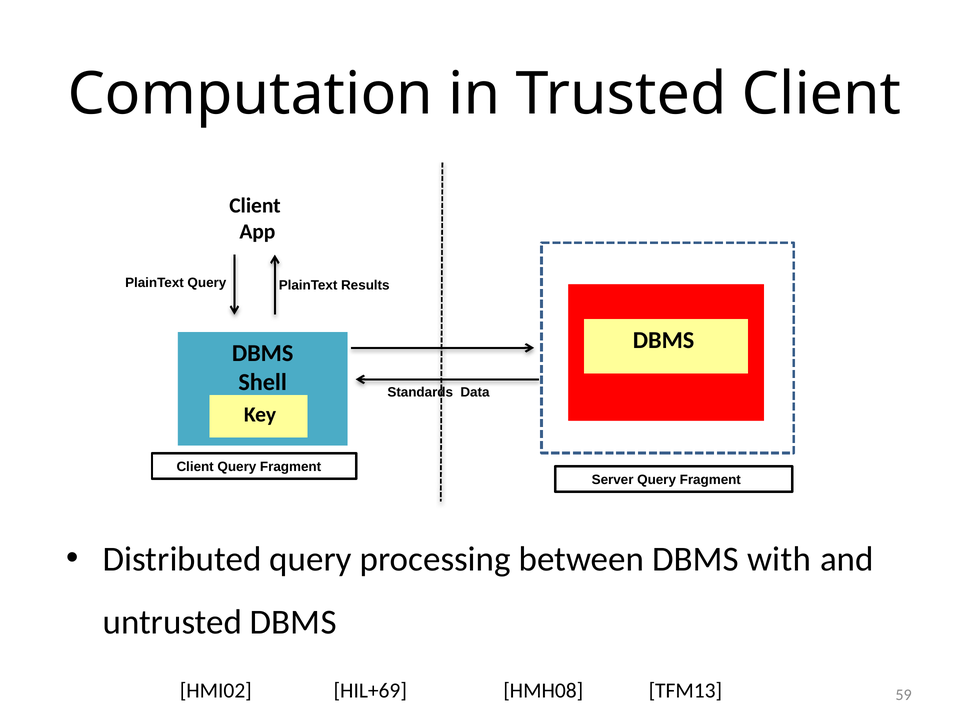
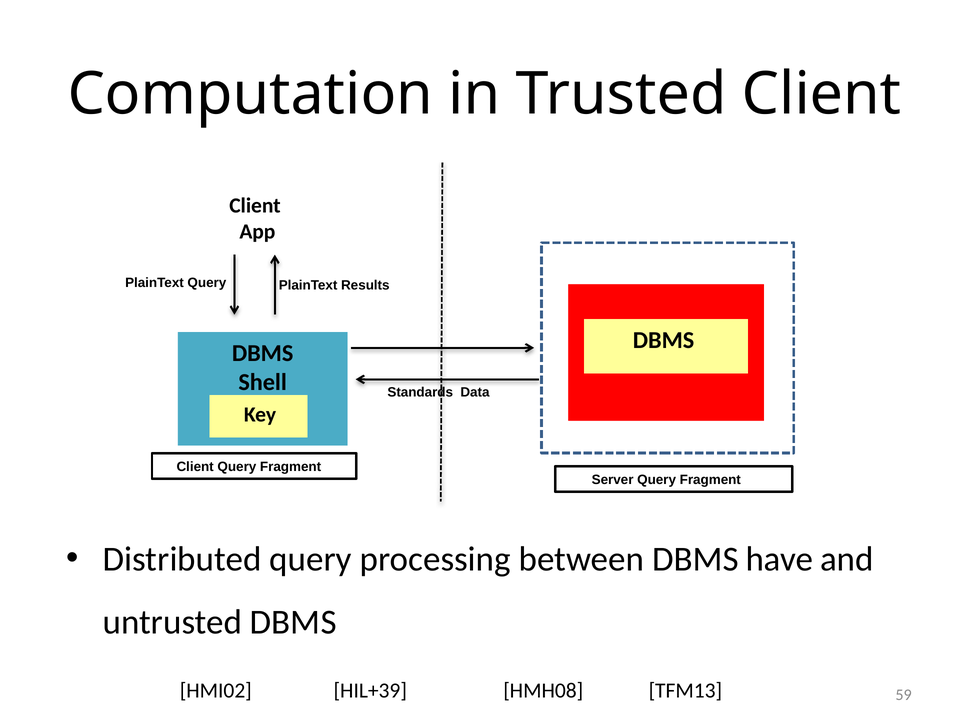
with: with -> have
HIL+69: HIL+69 -> HIL+39
